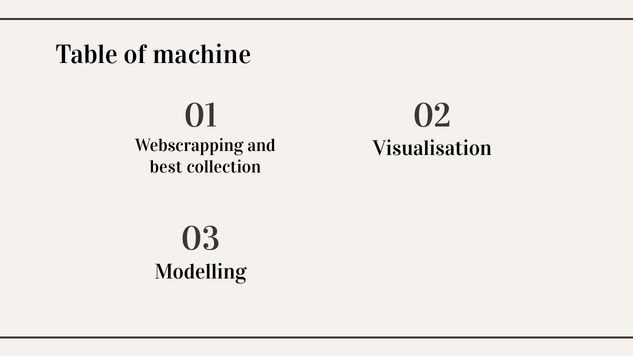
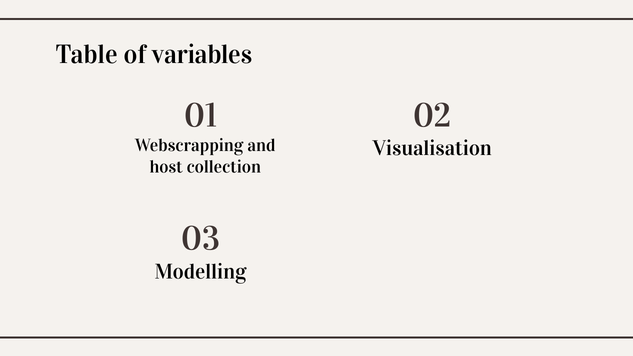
machine: machine -> variables
best: best -> host
